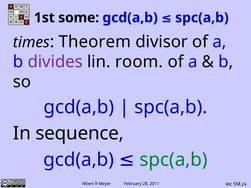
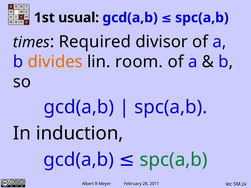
some: some -> usual
Theorem: Theorem -> Required
divides colour: purple -> orange
sequence: sequence -> induction
